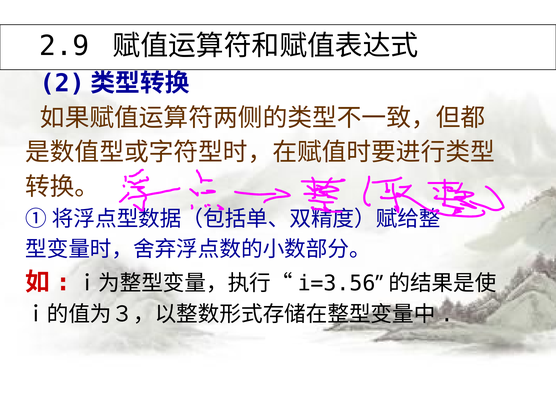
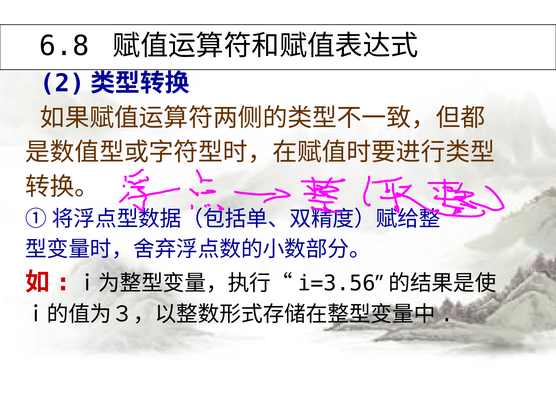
2.9: 2.9 -> 6.8
